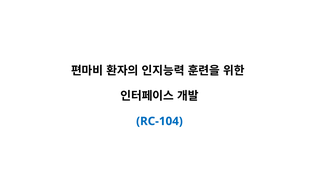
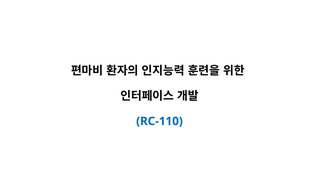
RC-104: RC-104 -> RC-110
